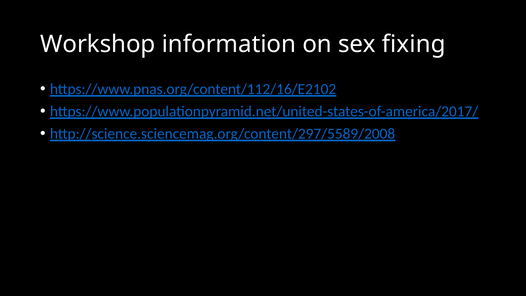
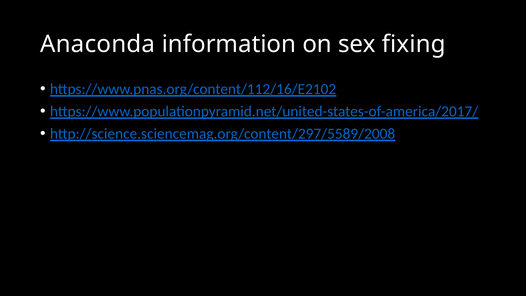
Workshop: Workshop -> Anaconda
